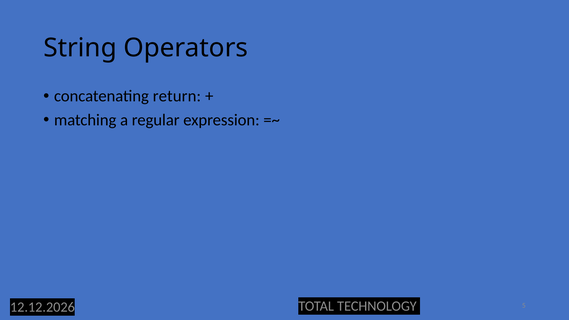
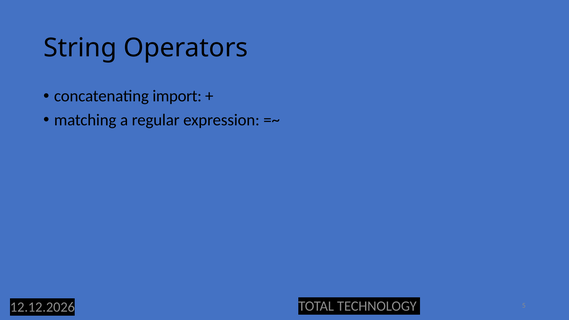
return: return -> import
